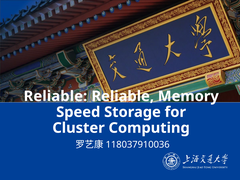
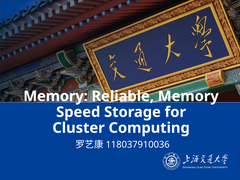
Reliable at (55, 96): Reliable -> Memory
